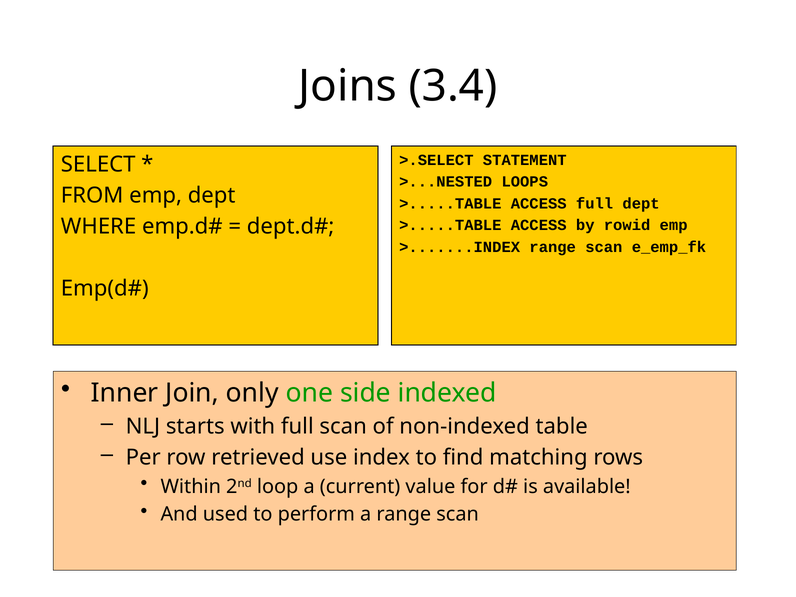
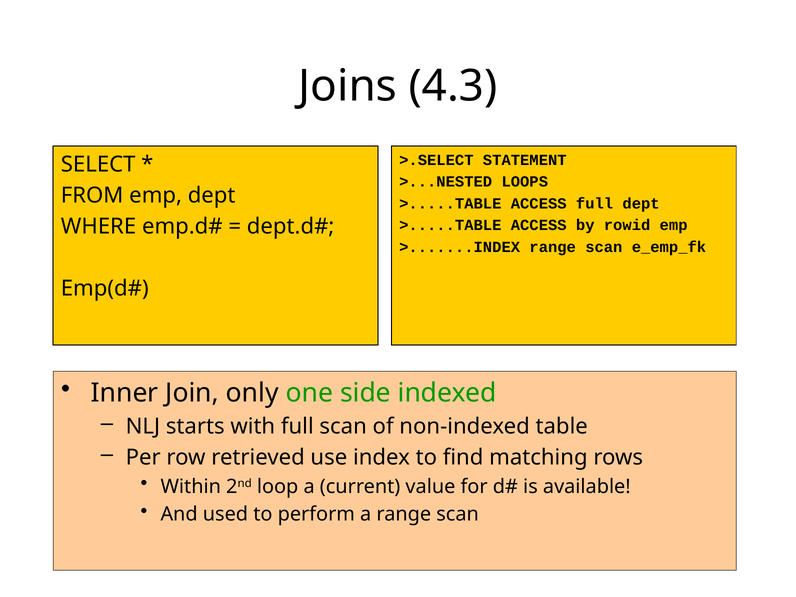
3.4: 3.4 -> 4.3
